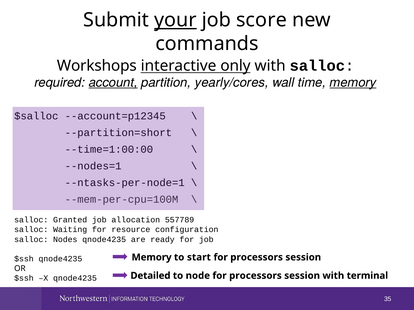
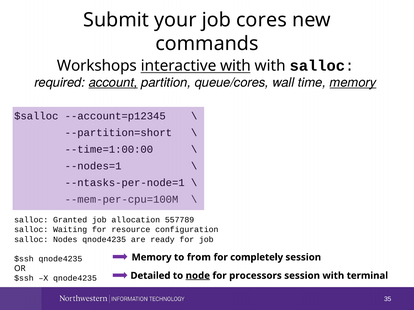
your underline: present -> none
score: score -> cores
interactive only: only -> with
yearly/cores: yearly/cores -> queue/cores
start: start -> from
processors at (257, 258): processors -> completely
node underline: none -> present
